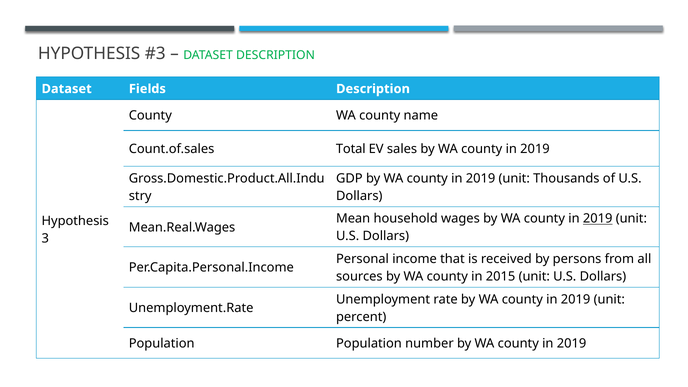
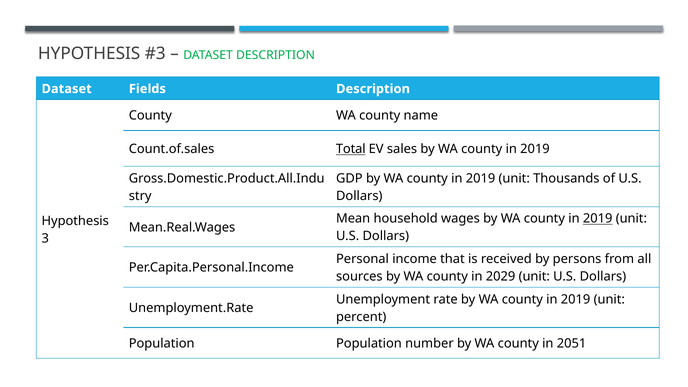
Total underline: none -> present
2015: 2015 -> 2029
2019 at (572, 344): 2019 -> 2051
